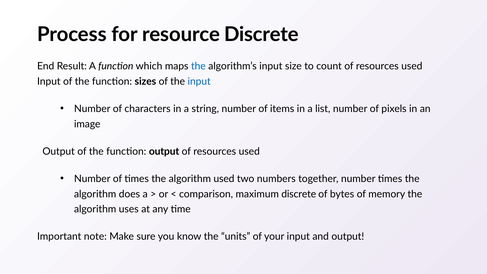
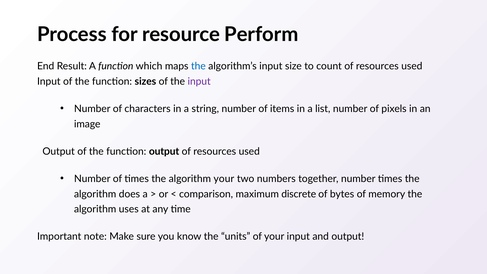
resource Discrete: Discrete -> Perform
input at (199, 81) colour: blue -> purple
algorithm used: used -> your
